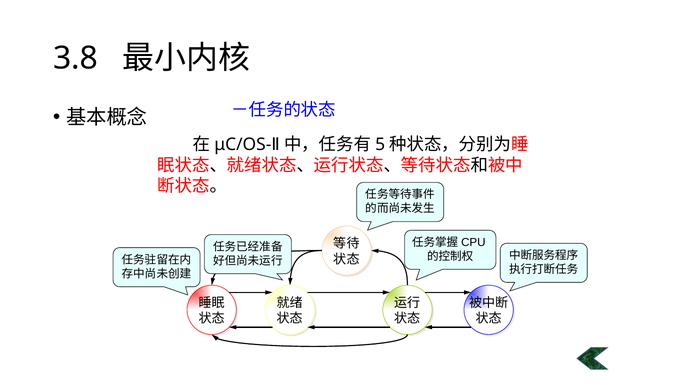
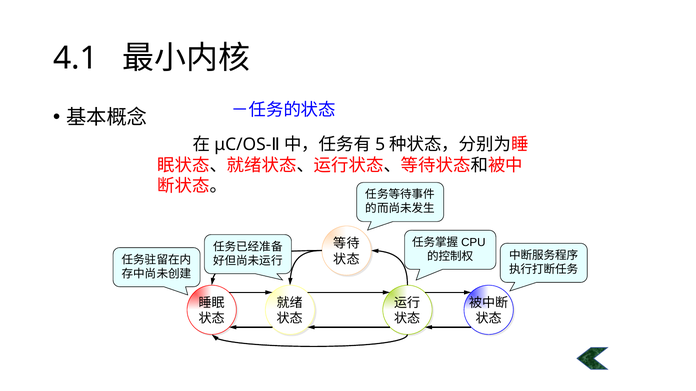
3.8: 3.8 -> 4.1
